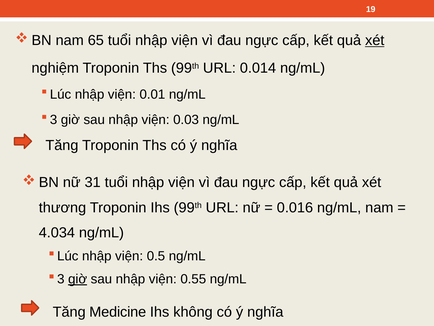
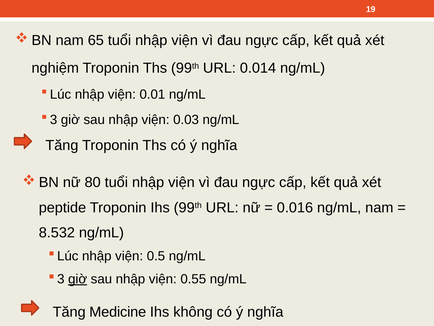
xét at (375, 40) underline: present -> none
31: 31 -> 80
thương: thương -> peptide
4.034: 4.034 -> 8.532
